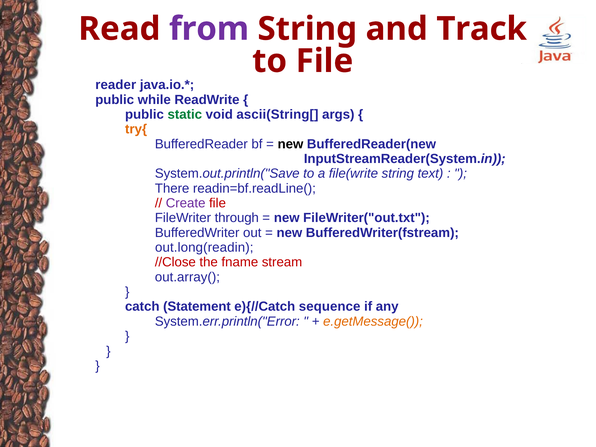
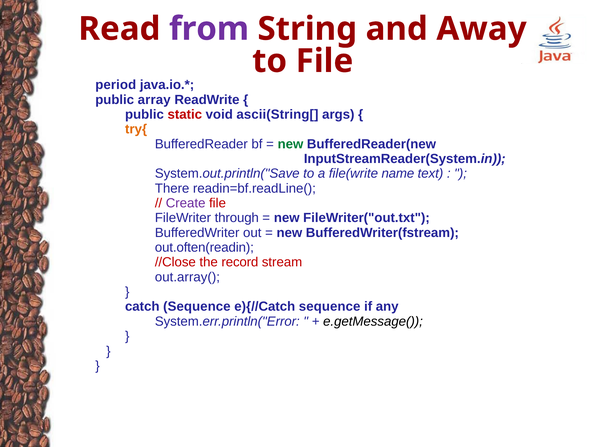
Track: Track -> Away
reader: reader -> period
while: while -> array
static colour: green -> red
new at (290, 144) colour: black -> green
file(write string: string -> name
out.long(readin: out.long(readin -> out.often(readin
fname: fname -> record
catch Statement: Statement -> Sequence
e.getMessage( colour: orange -> black
